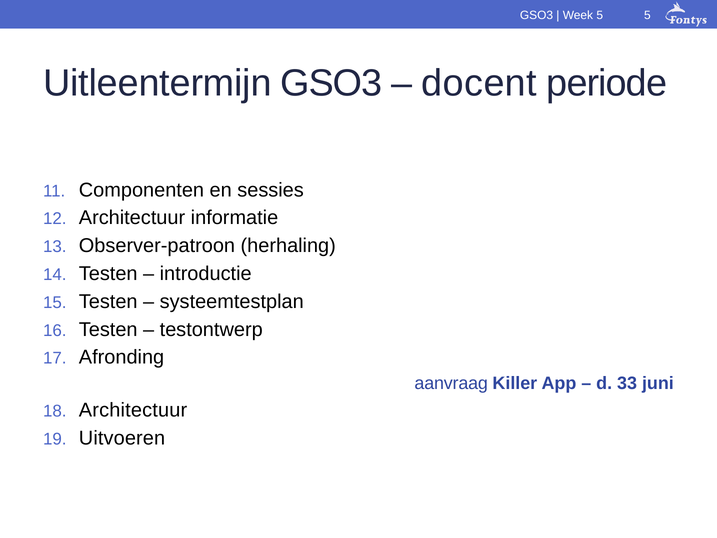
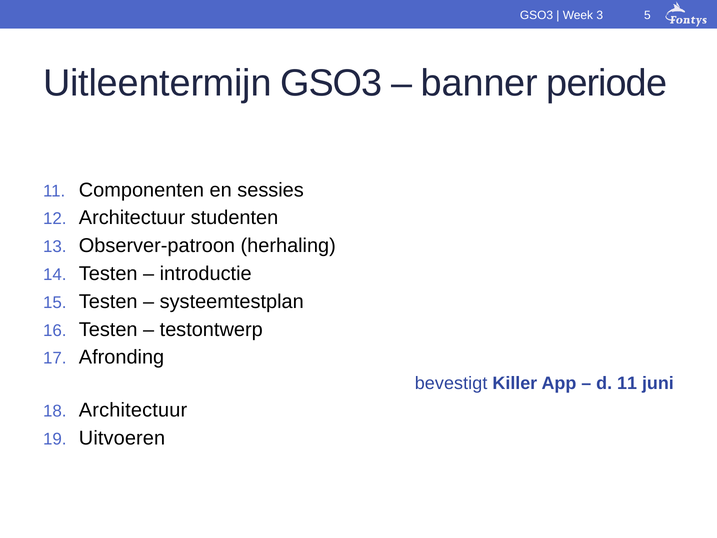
Week 5: 5 -> 3
docent: docent -> banner
informatie: informatie -> studenten
aanvraag: aanvraag -> bevestigt
d 33: 33 -> 11
